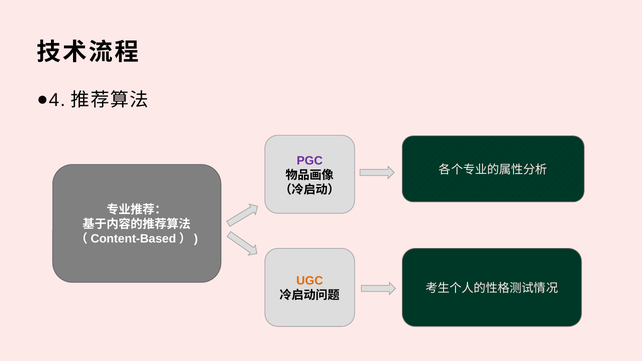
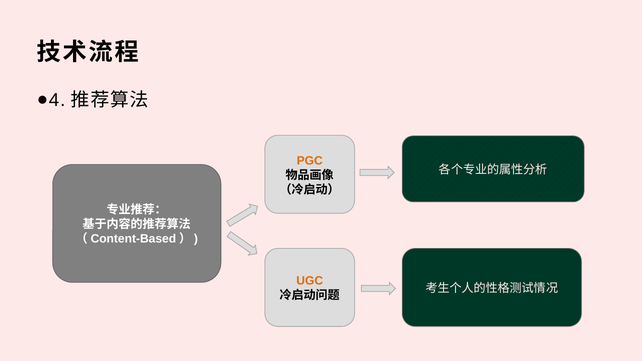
PGC colour: purple -> orange
